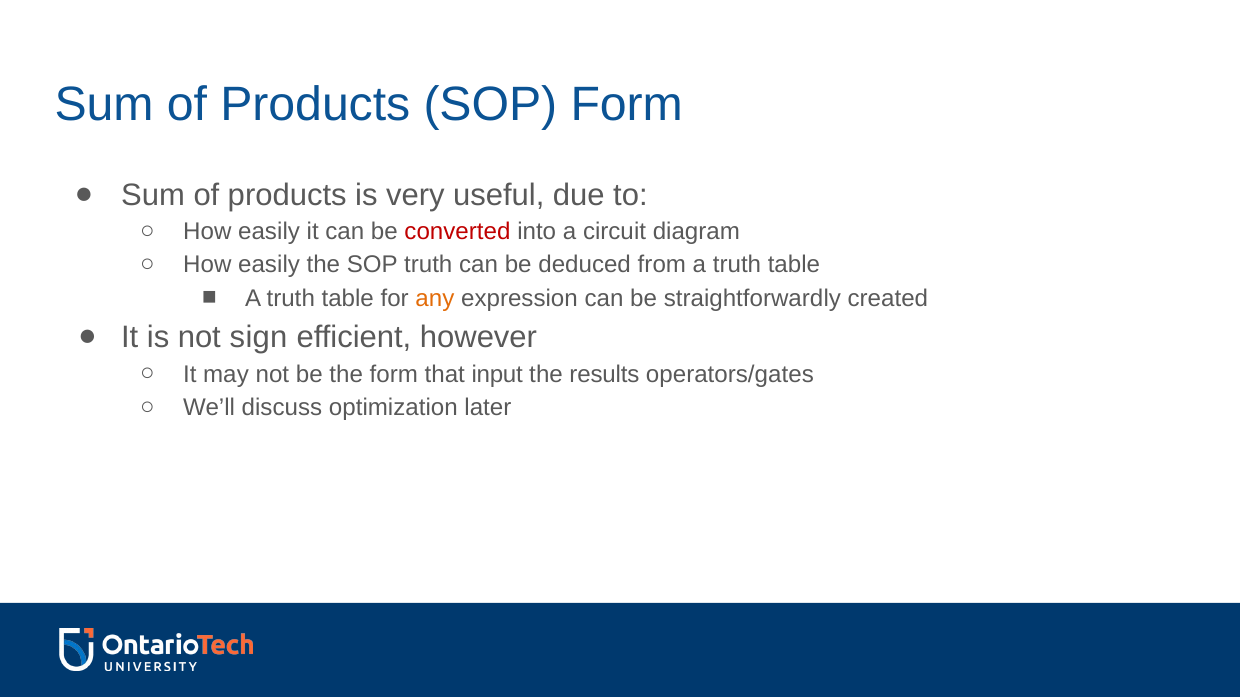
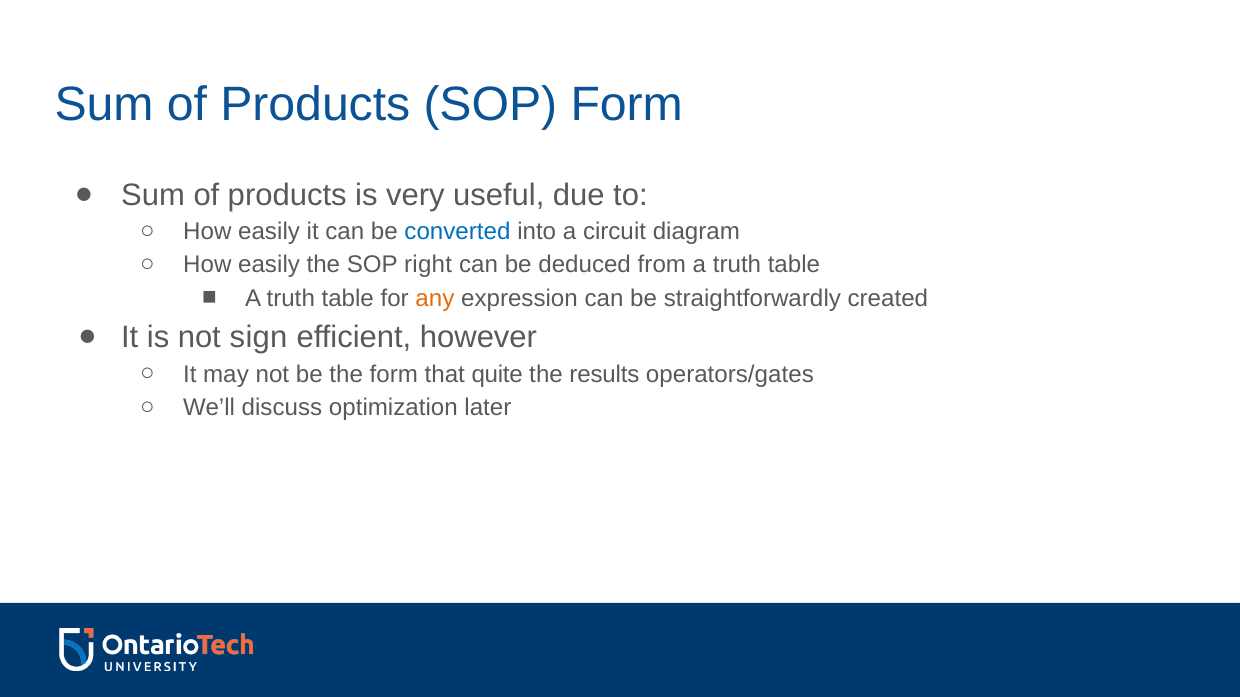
converted colour: red -> blue
SOP truth: truth -> right
input: input -> quite
